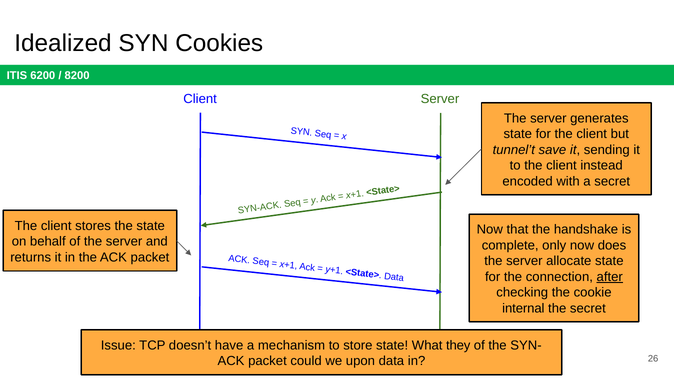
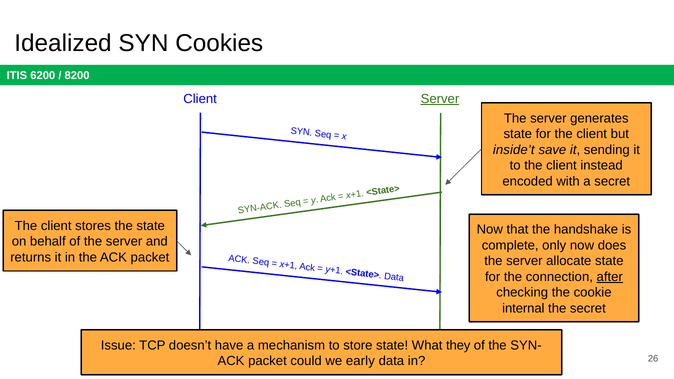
Server at (440, 99) underline: none -> present
tunnel’t: tunnel’t -> inside’t
upon: upon -> early
